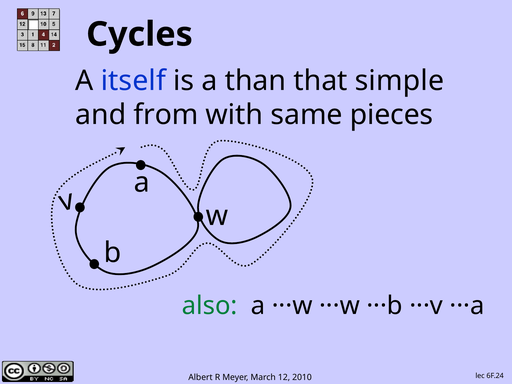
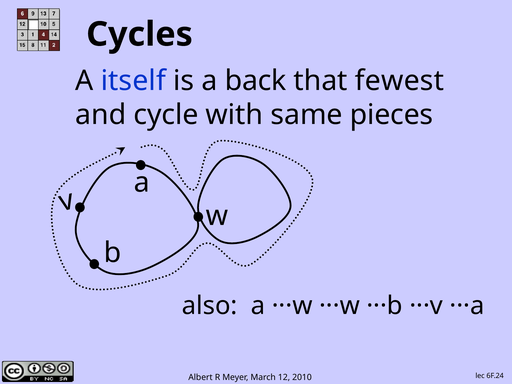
than: than -> back
simple: simple -> fewest
from: from -> cycle
also colour: green -> black
